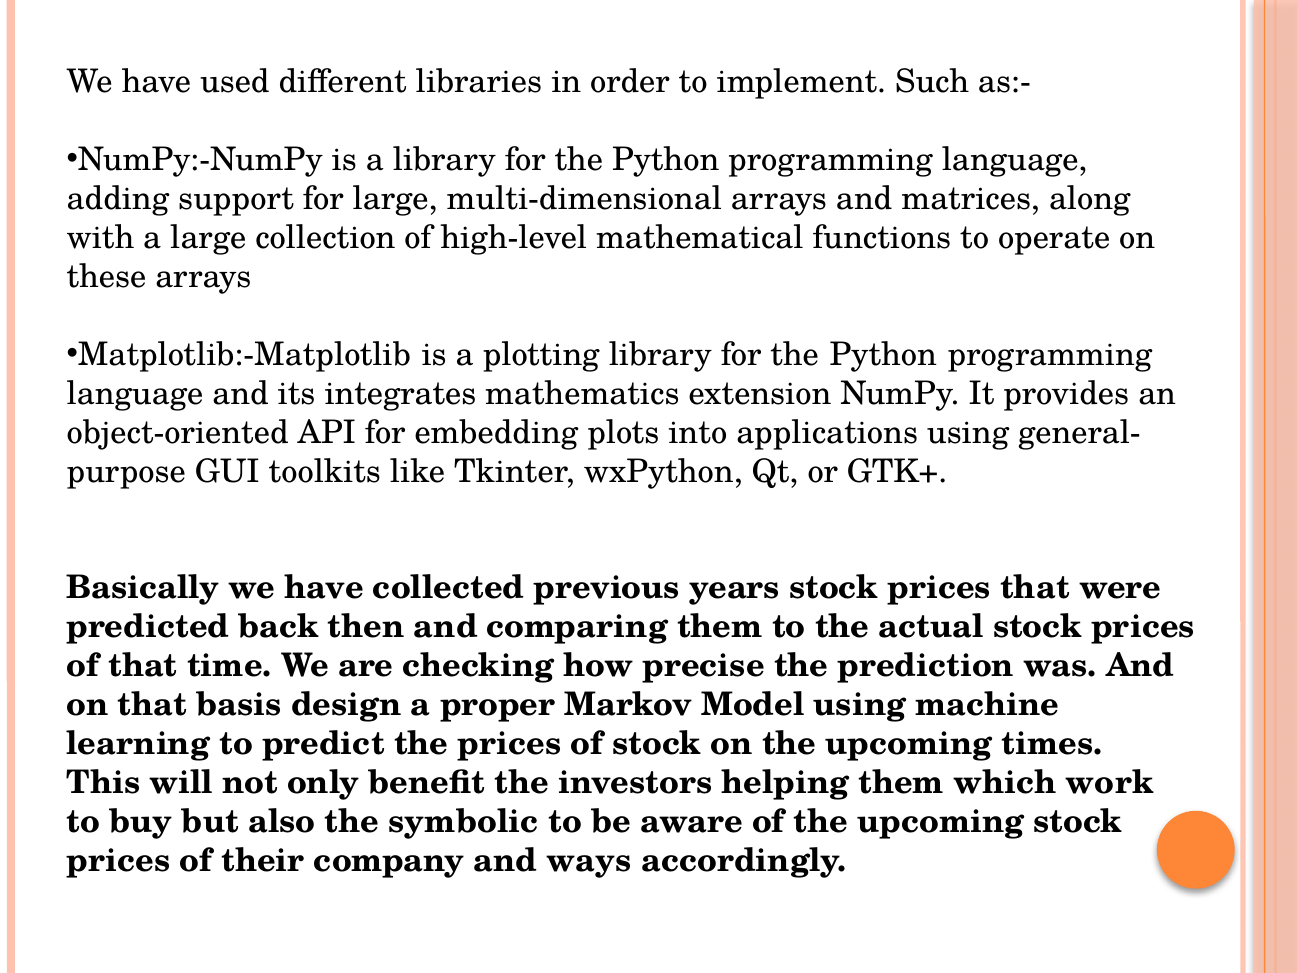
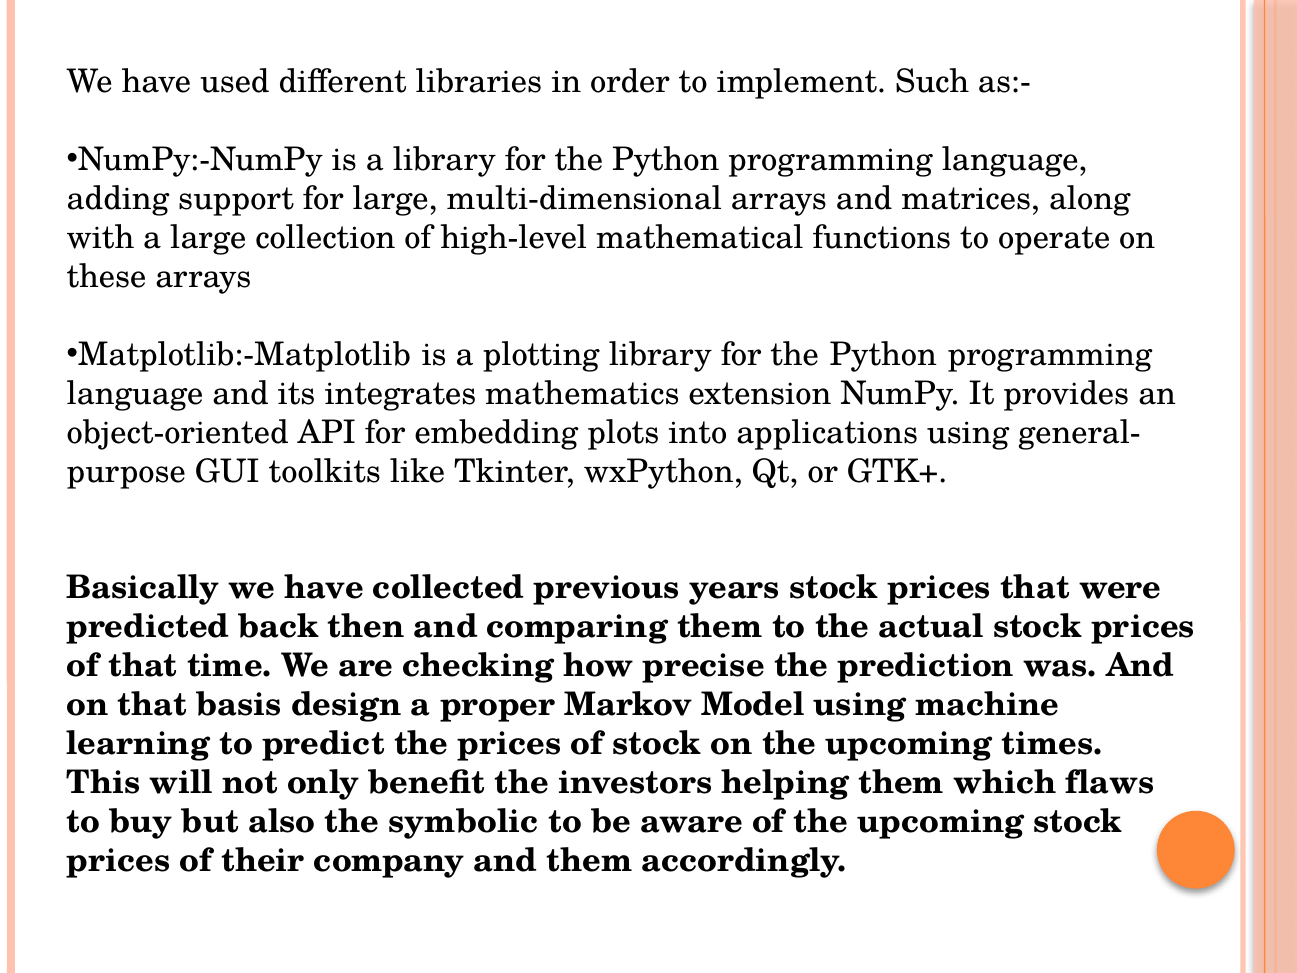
work: work -> flaws
and ways: ways -> them
